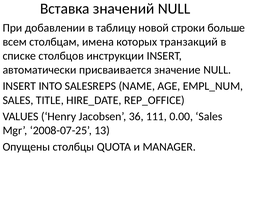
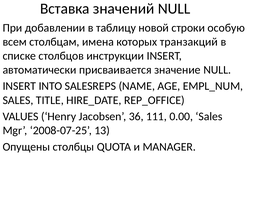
больше: больше -> особую
